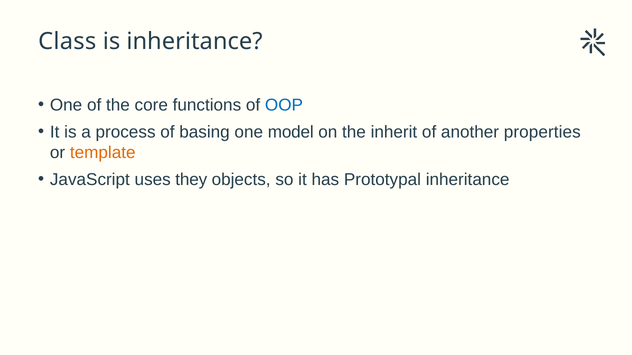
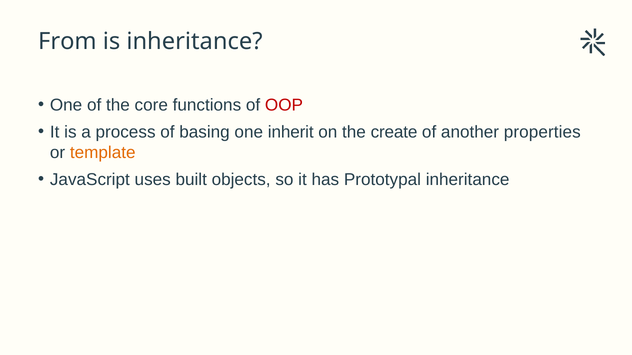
Class: Class -> From
OOP colour: blue -> red
model: model -> inherit
inherit: inherit -> create
they: they -> built
